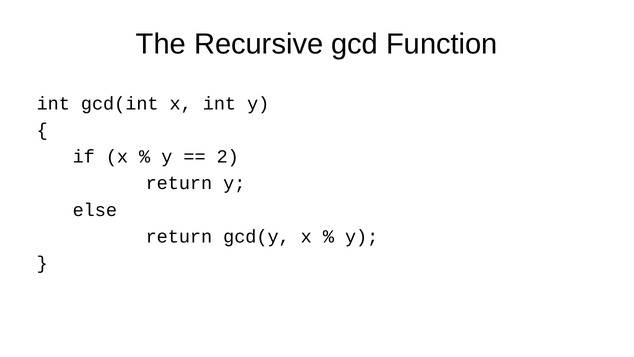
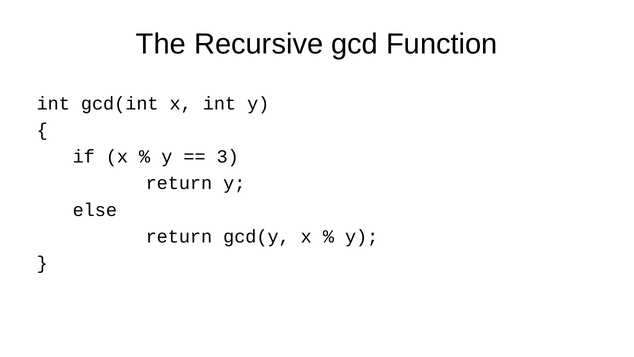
2: 2 -> 3
